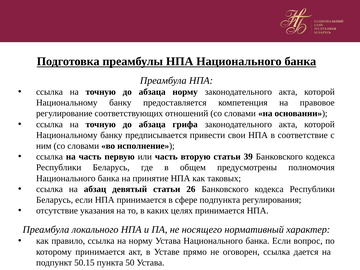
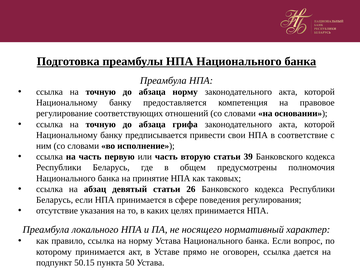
подпункта: подпункта -> поведения
